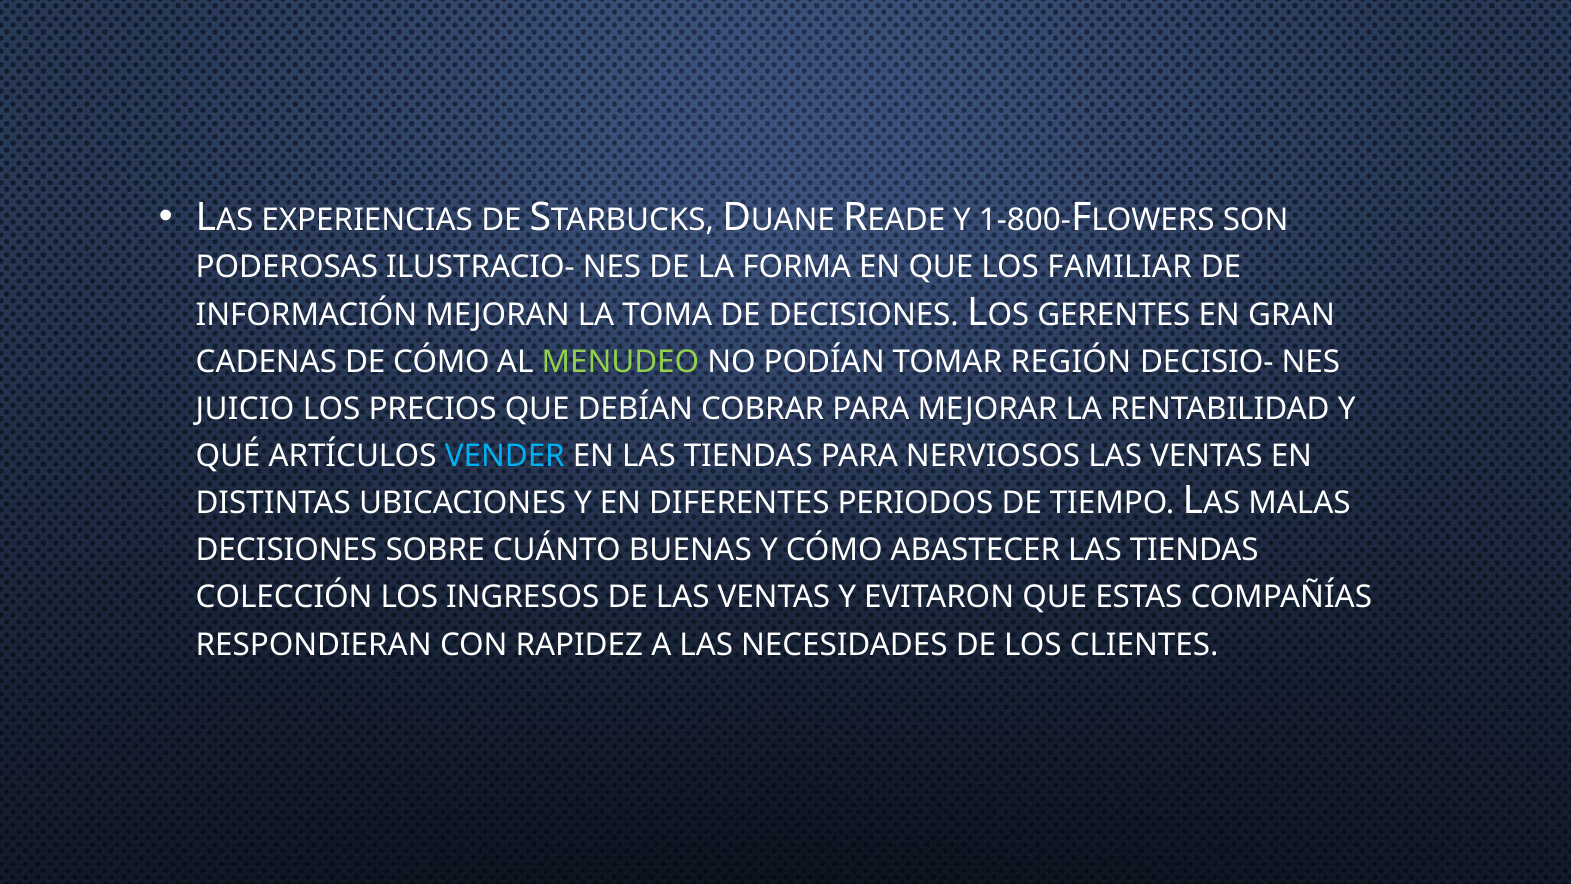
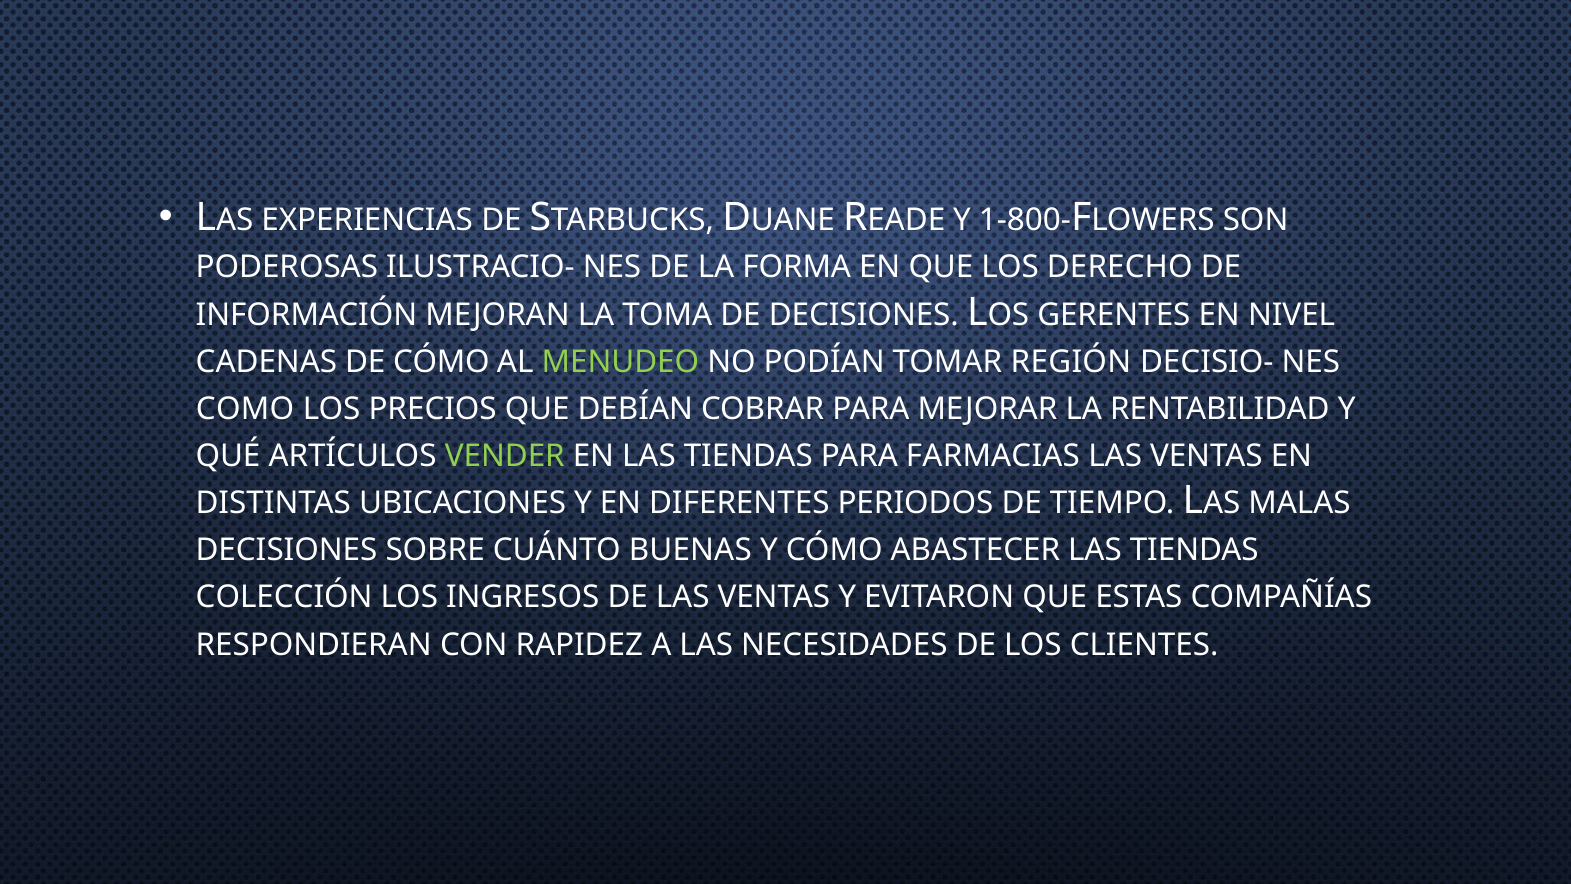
FAMILIAR: FAMILIAR -> DERECHO
GRAN: GRAN -> NIVEL
JUICIO: JUICIO -> COMO
VENDER colour: light blue -> light green
NERVIOSOS: NERVIOSOS -> FARMACIAS
